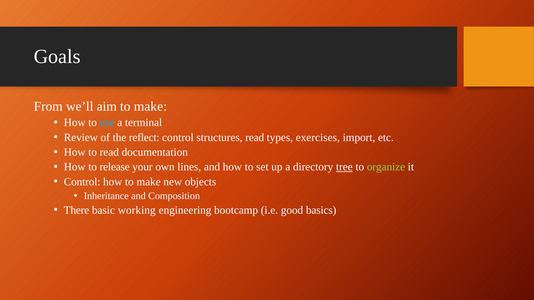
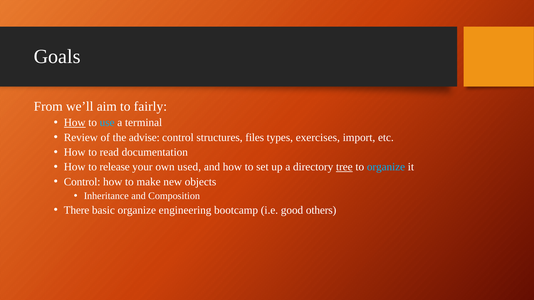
aim to make: make -> fairly
How at (75, 123) underline: none -> present
reflect: reflect -> advise
structures read: read -> files
lines: lines -> used
organize at (386, 167) colour: light green -> light blue
basic working: working -> organize
basics: basics -> others
